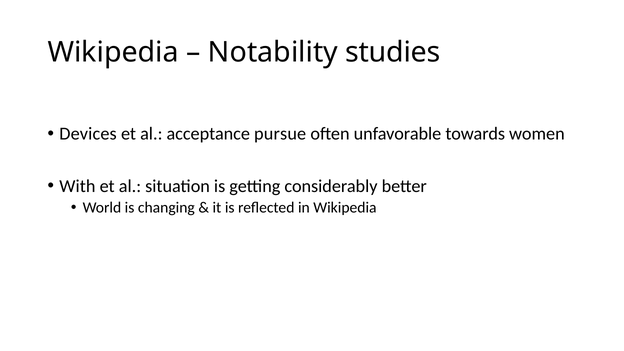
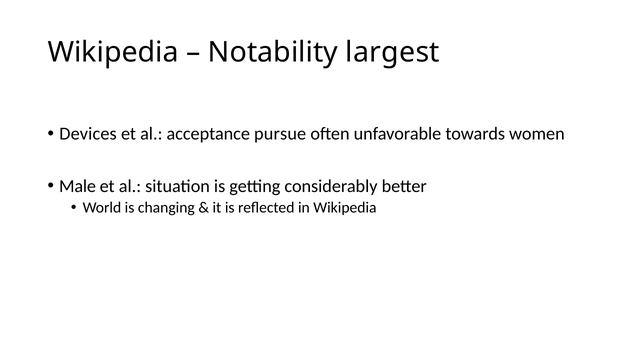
studies: studies -> largest
With: With -> Male
